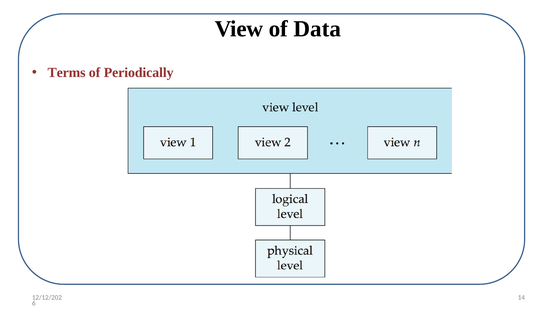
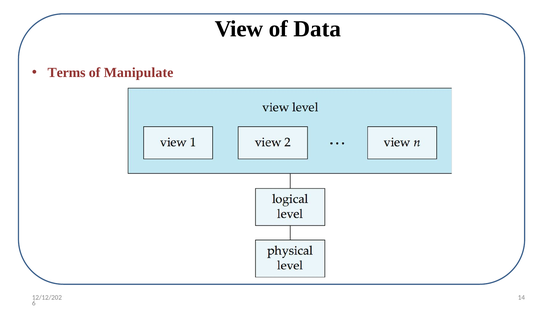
Periodically: Periodically -> Manipulate
